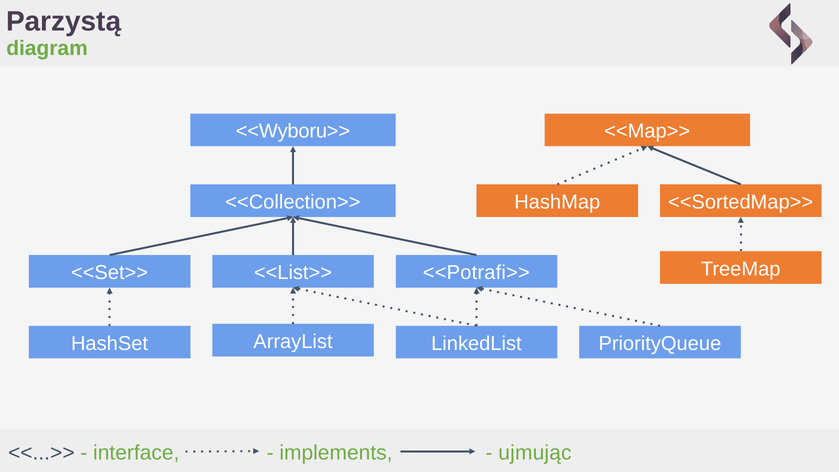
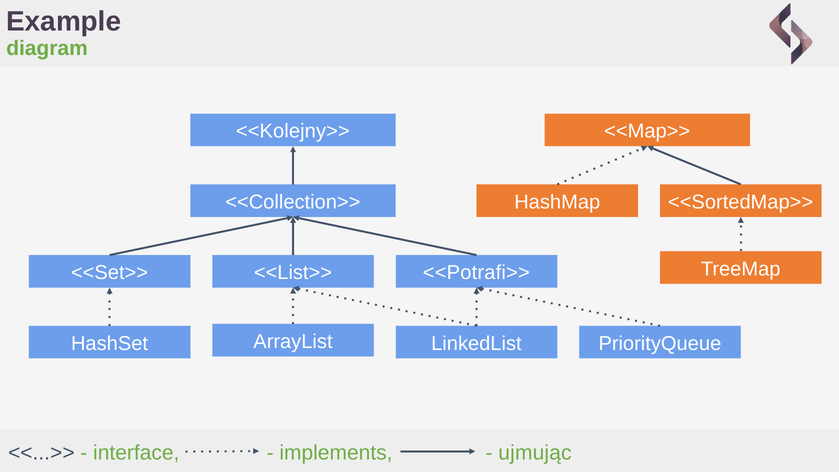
Parzystą: Parzystą -> Example
<<Wyboru>>: <<Wyboru>> -> <<Kolejny>>
